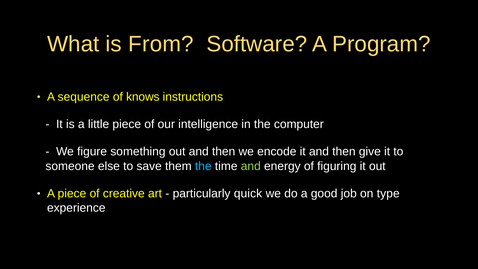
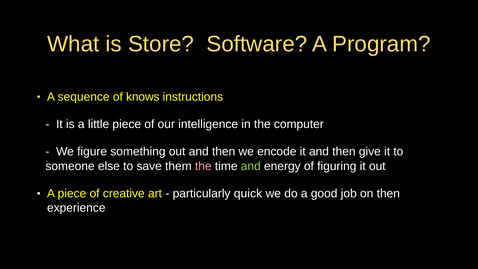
From: From -> Store
the at (203, 166) colour: light blue -> pink
on type: type -> then
